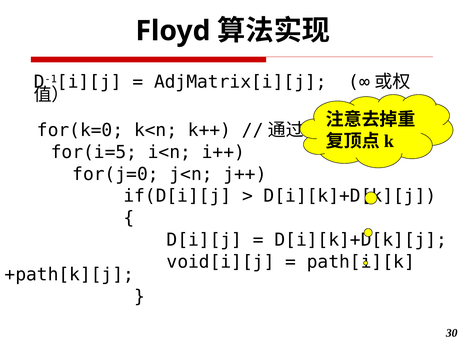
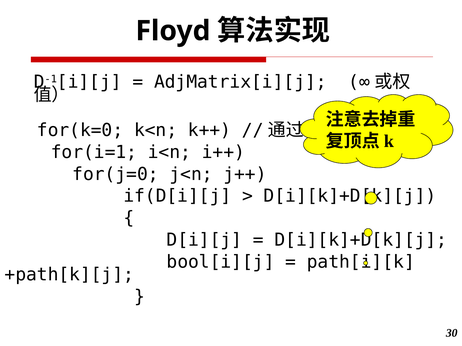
for(i=5: for(i=5 -> for(i=1
void[i][j: void[i][j -> bool[i][j
